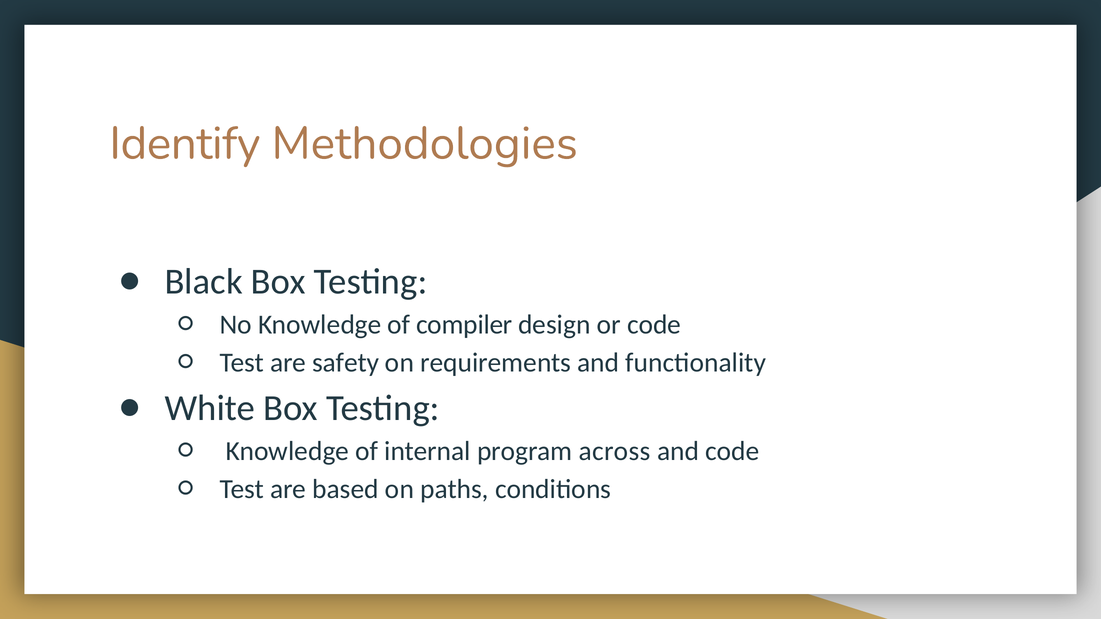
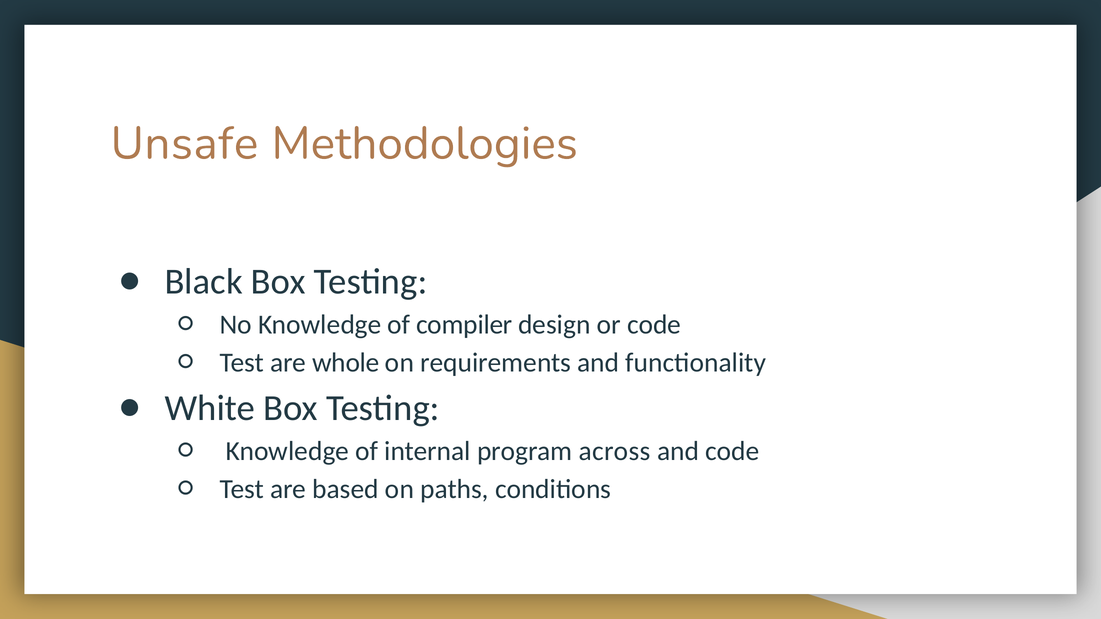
Identify: Identify -> Unsafe
safety: safety -> whole
